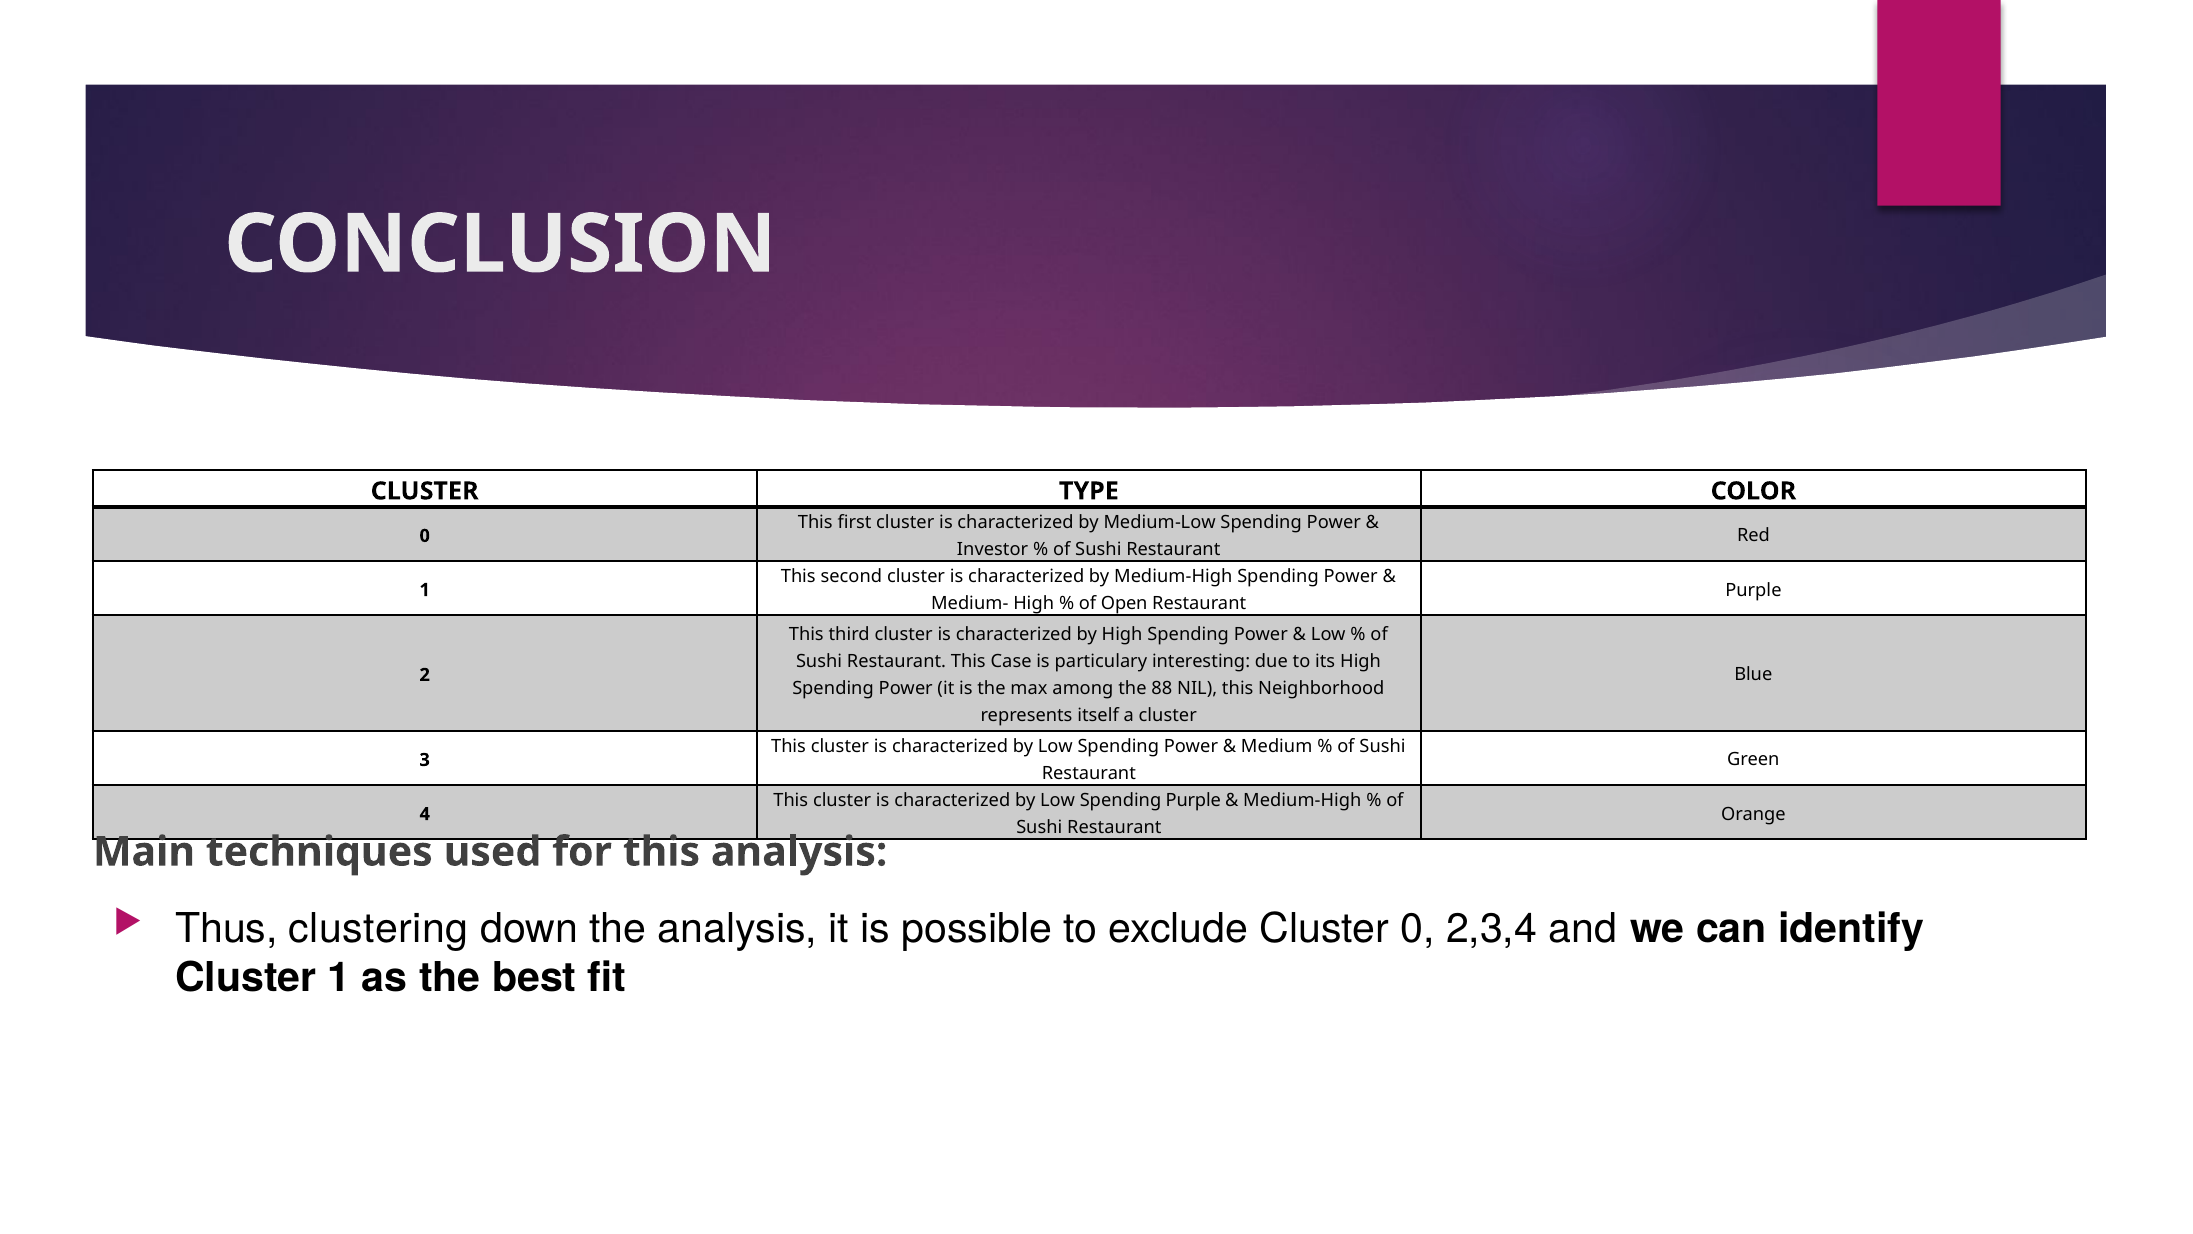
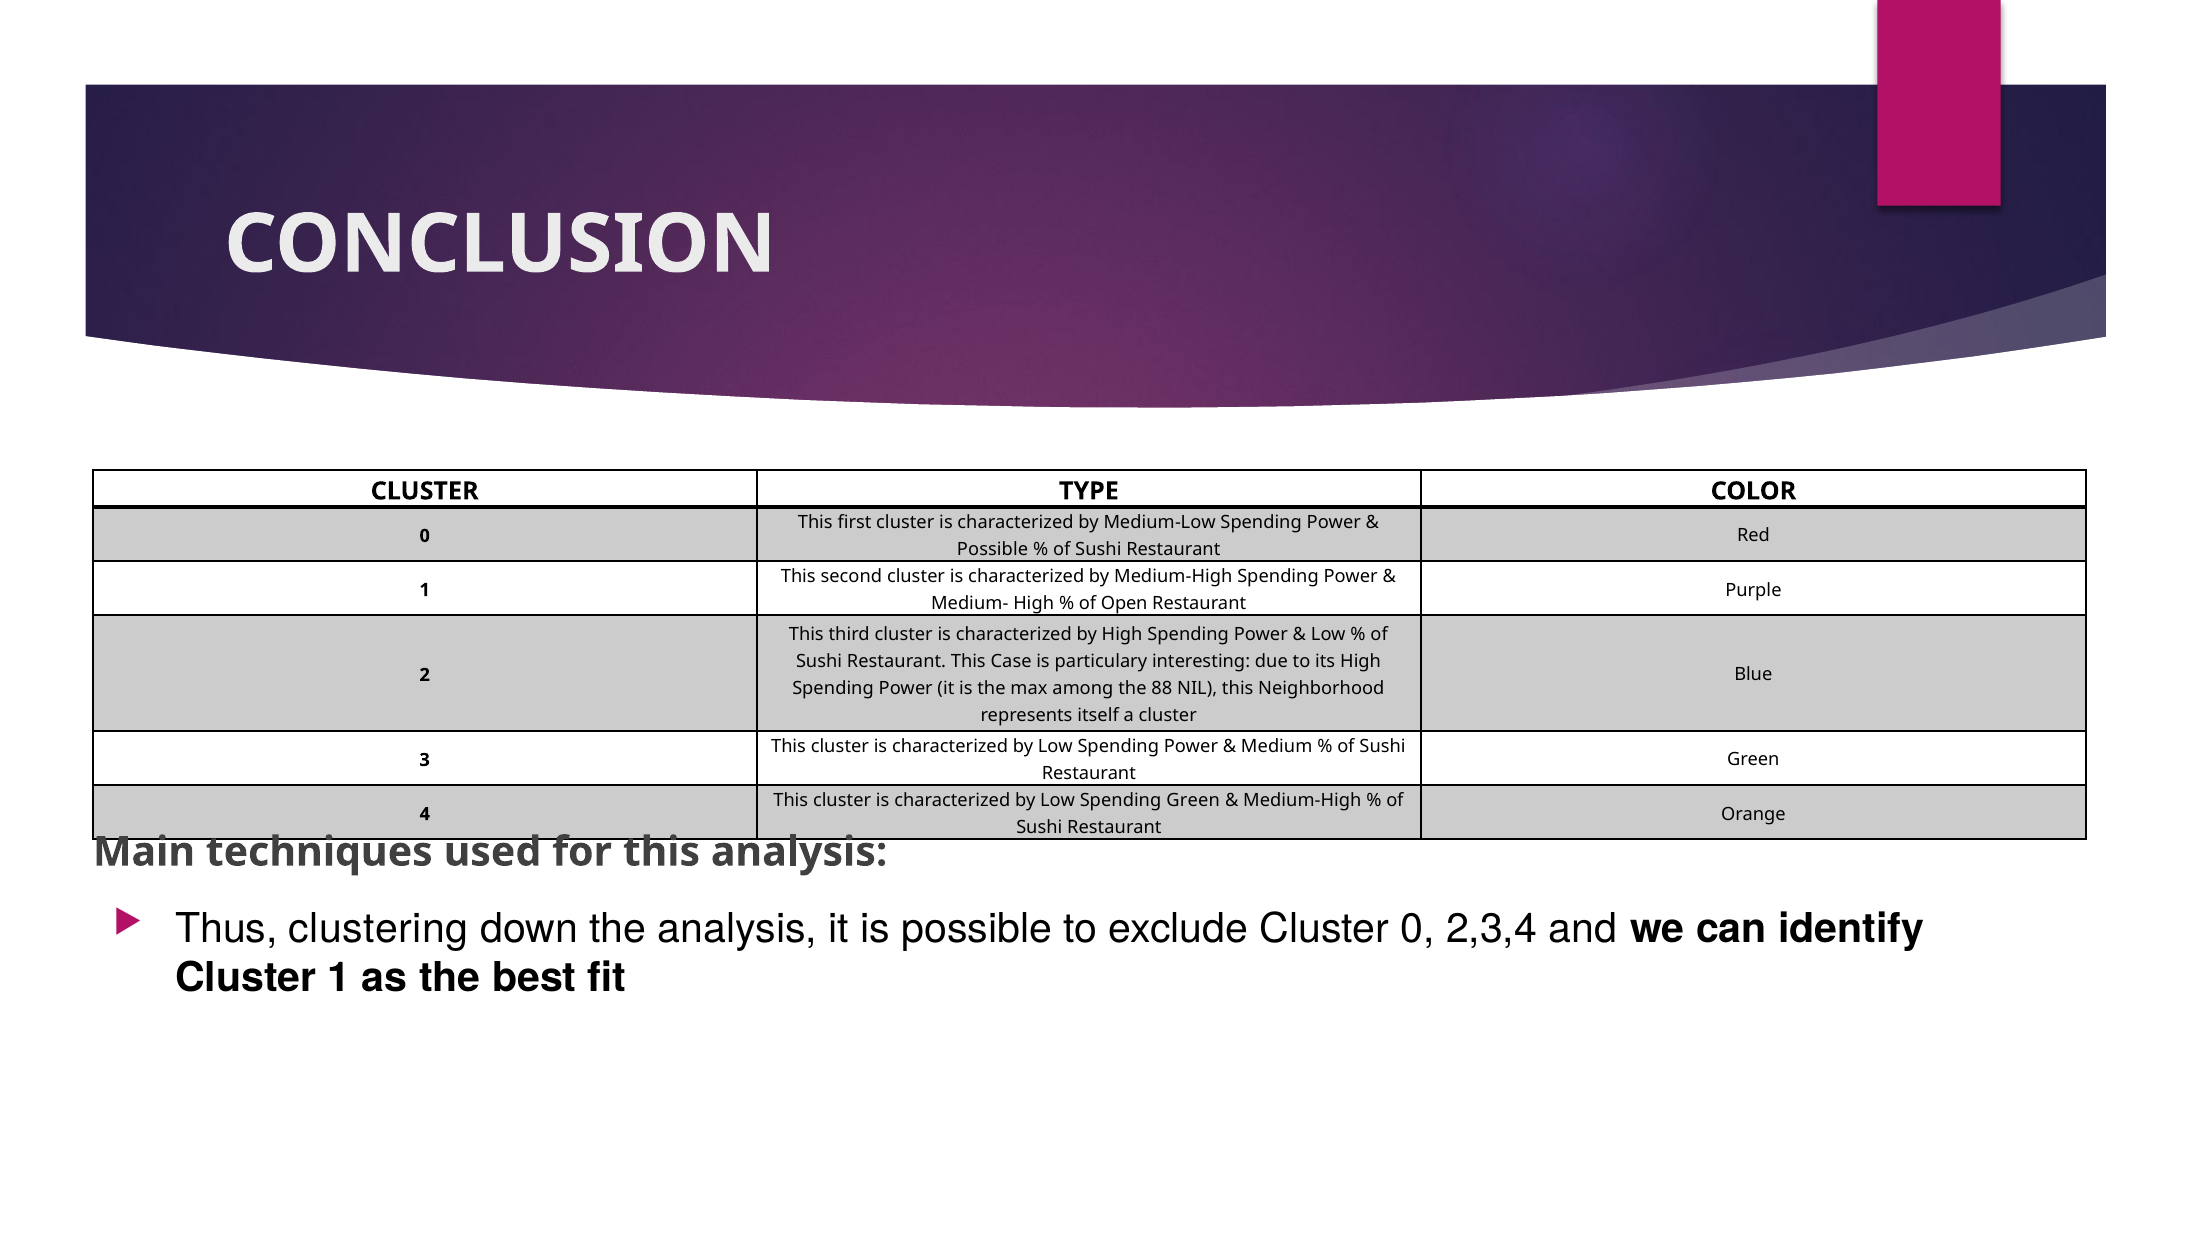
Investor at (993, 549): Investor -> Possible
Spending Purple: Purple -> Green
